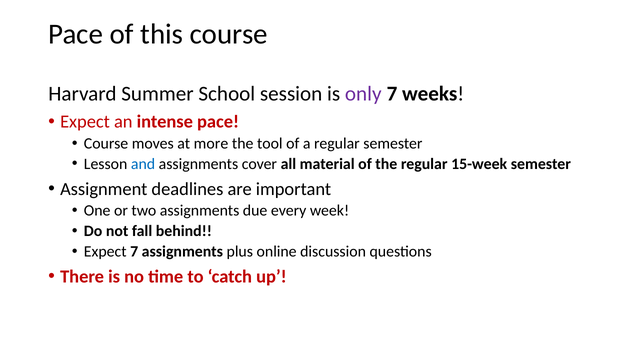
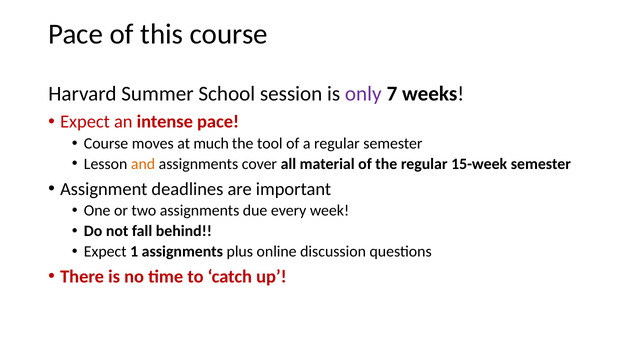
more: more -> much
and colour: blue -> orange
Expect 7: 7 -> 1
